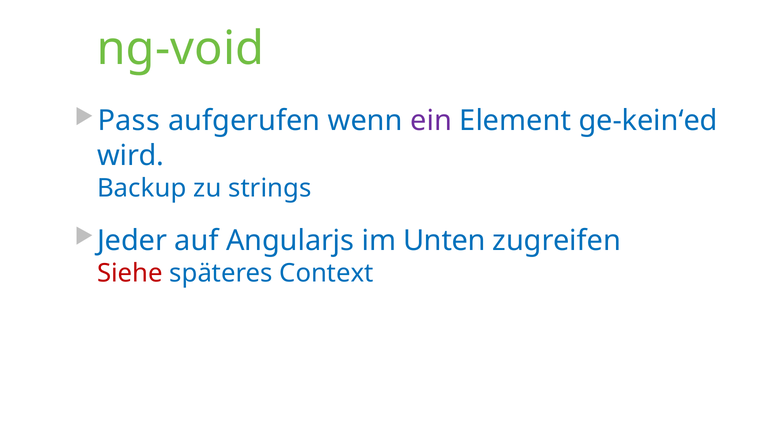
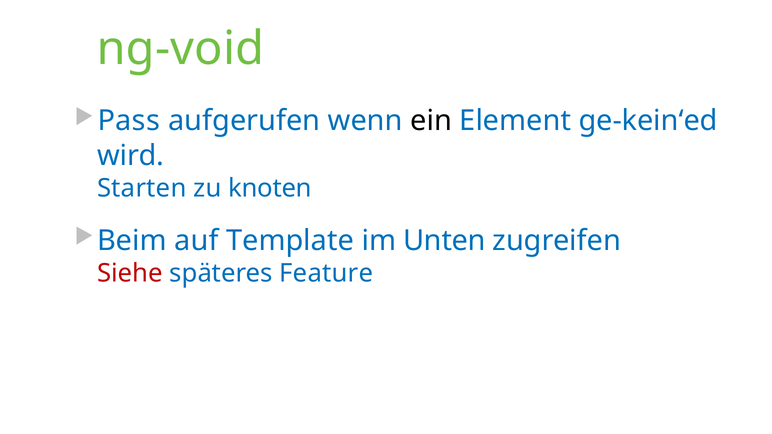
ein colour: purple -> black
Backup: Backup -> Starten
strings: strings -> knoten
Jeder: Jeder -> Beim
Angularjs: Angularjs -> Template
Context: Context -> Feature
